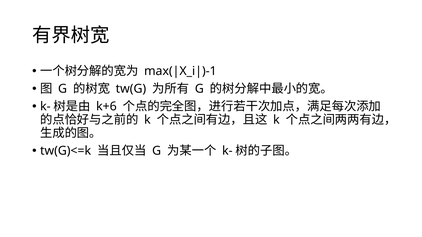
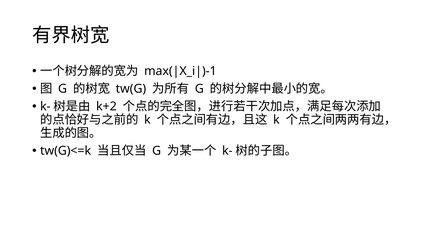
k+6: k+6 -> k+2
